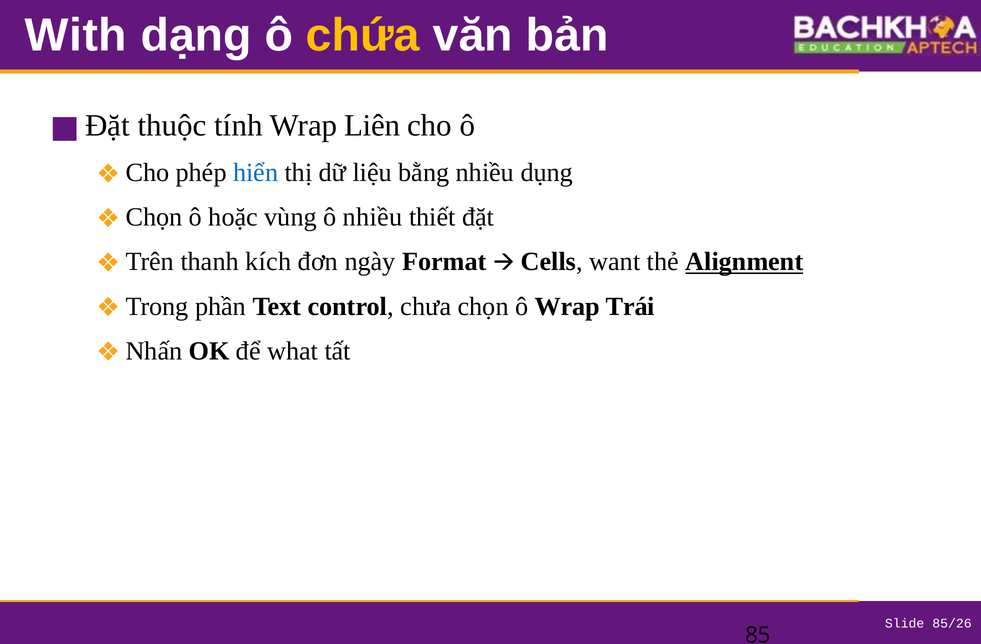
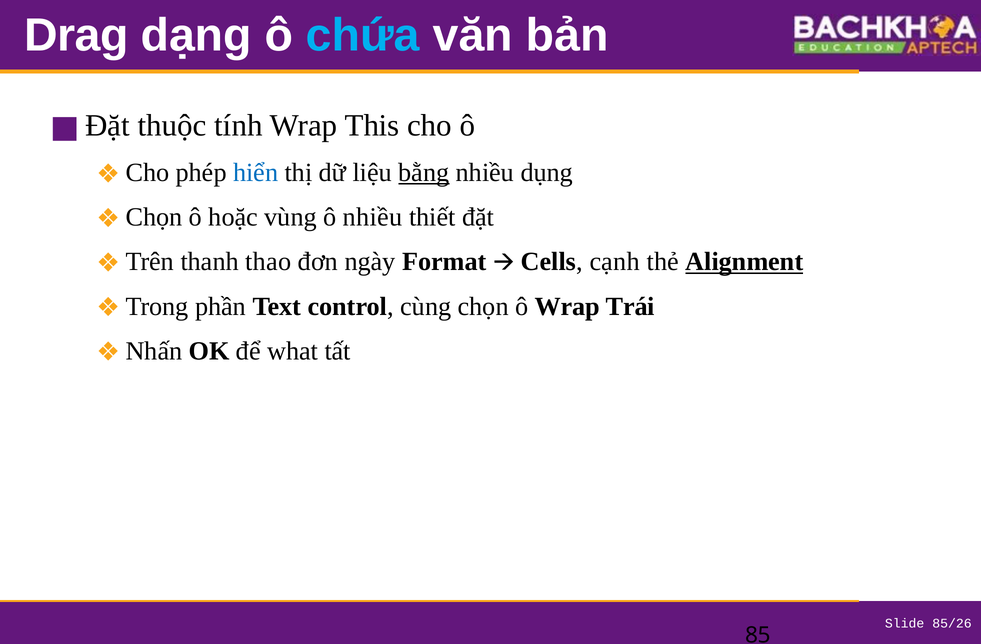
With: With -> Drag
chứa colour: yellow -> light blue
Liên: Liên -> This
bằng underline: none -> present
kích: kích -> thao
want: want -> cạnh
chưa: chưa -> cùng
